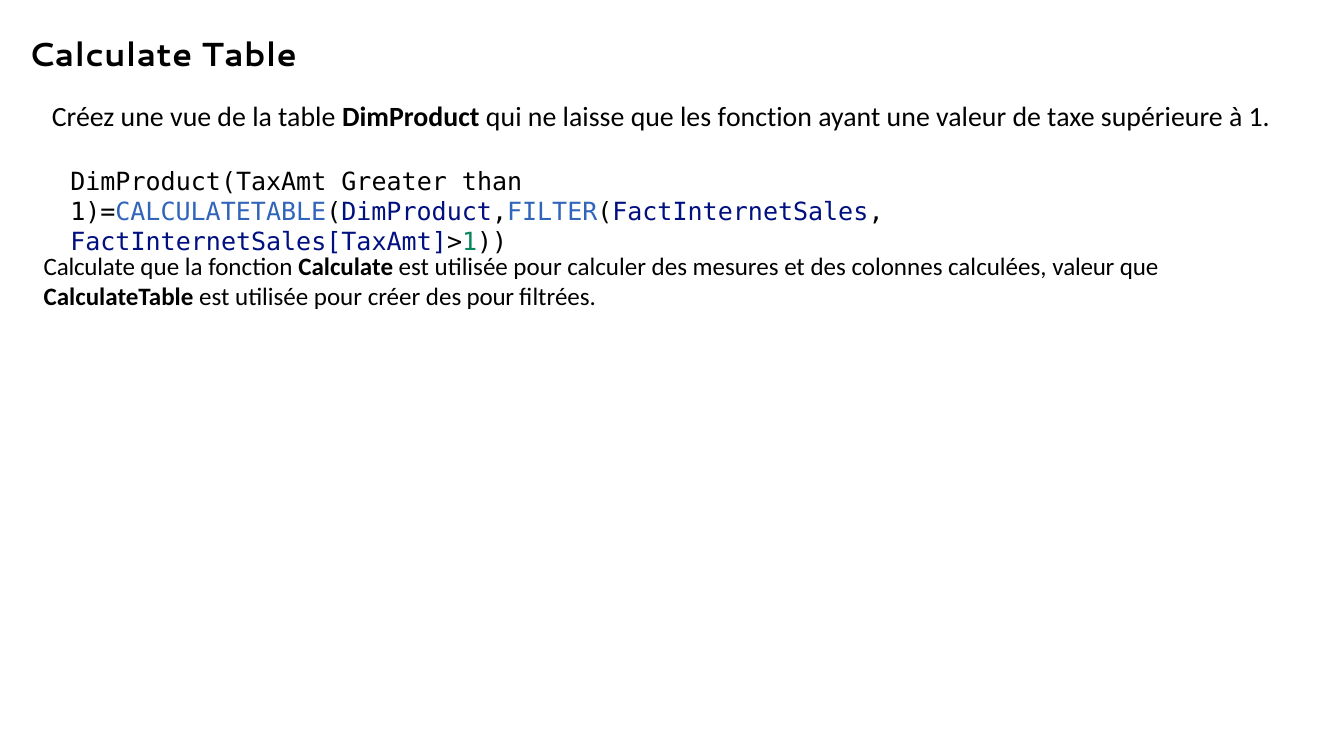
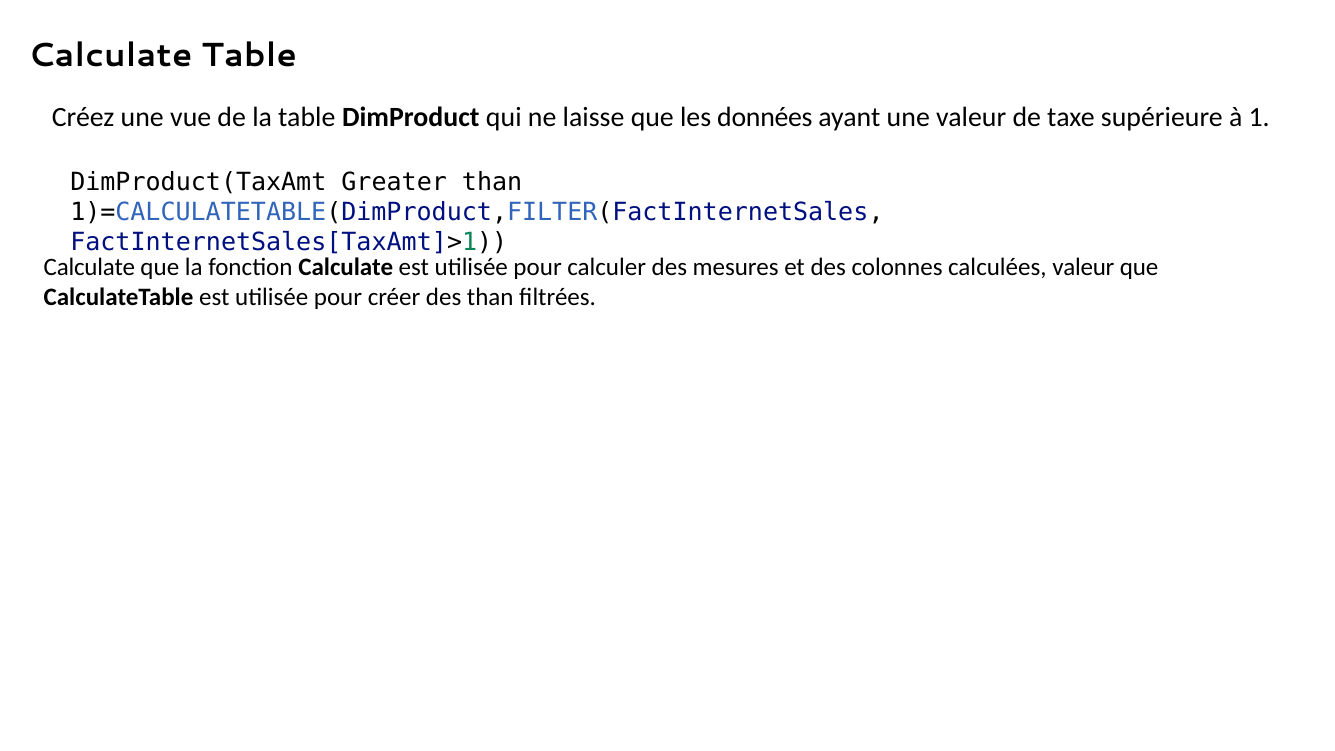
les fonction: fonction -> données
des pour: pour -> than
